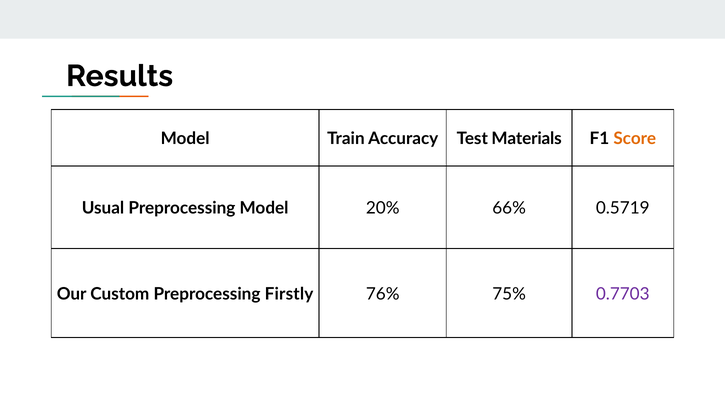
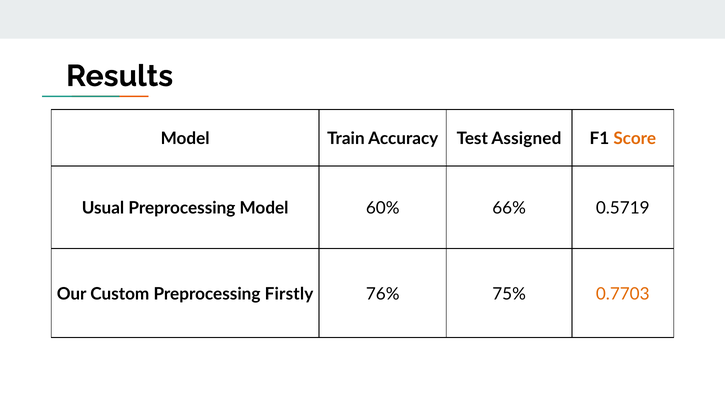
Materials: Materials -> Assigned
20%: 20% -> 60%
0.7703 colour: purple -> orange
